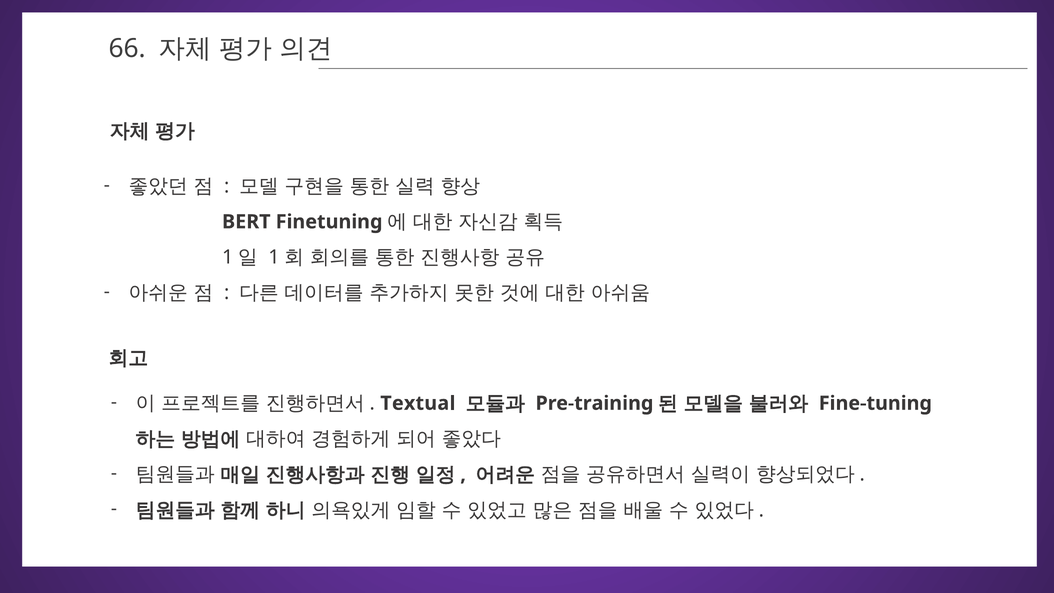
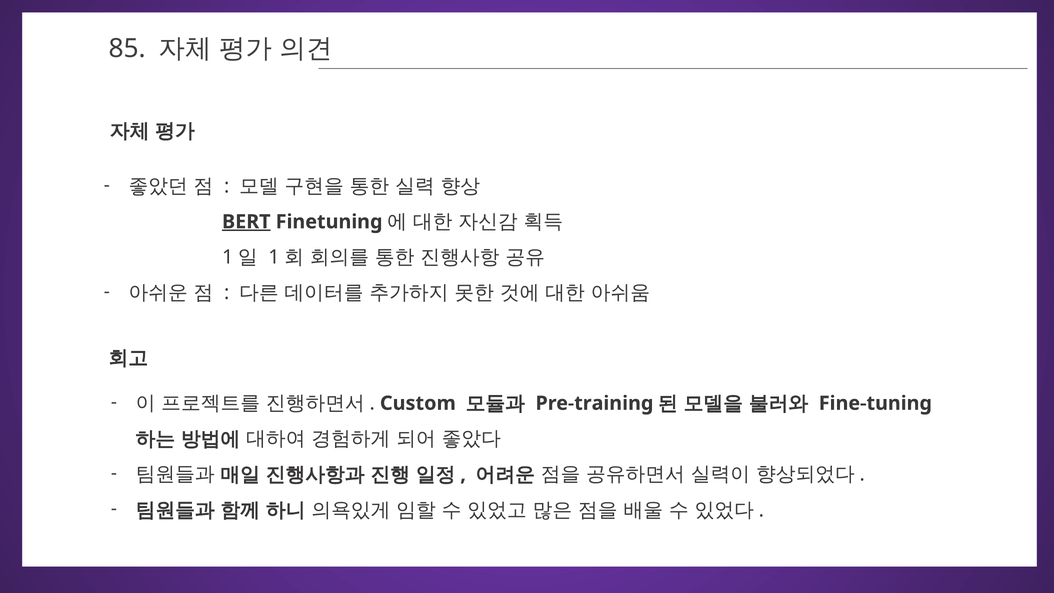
66: 66 -> 85
BERT underline: none -> present
Textual: Textual -> Custom
